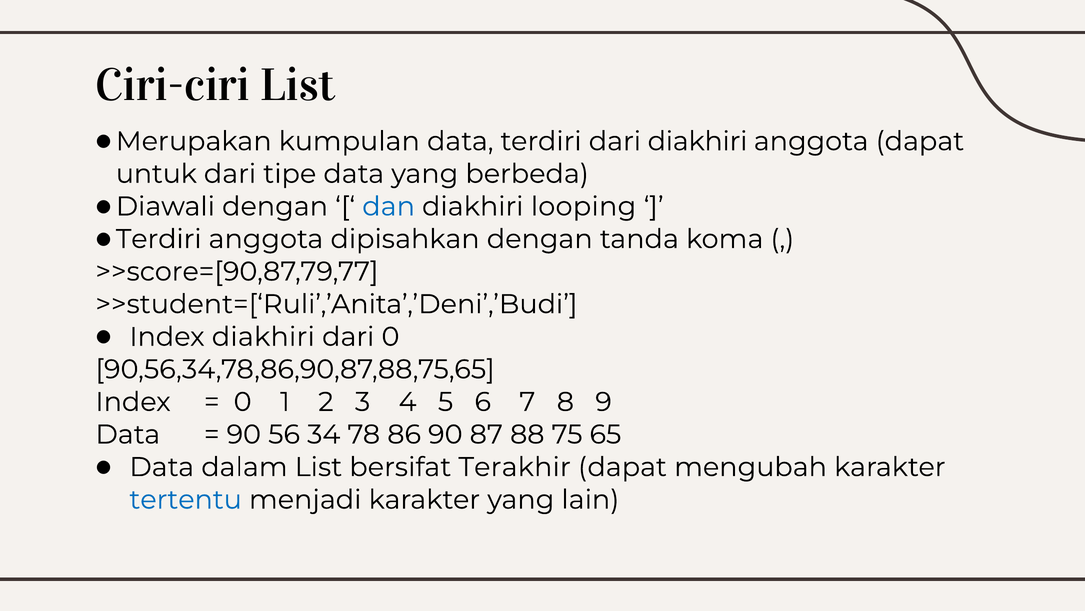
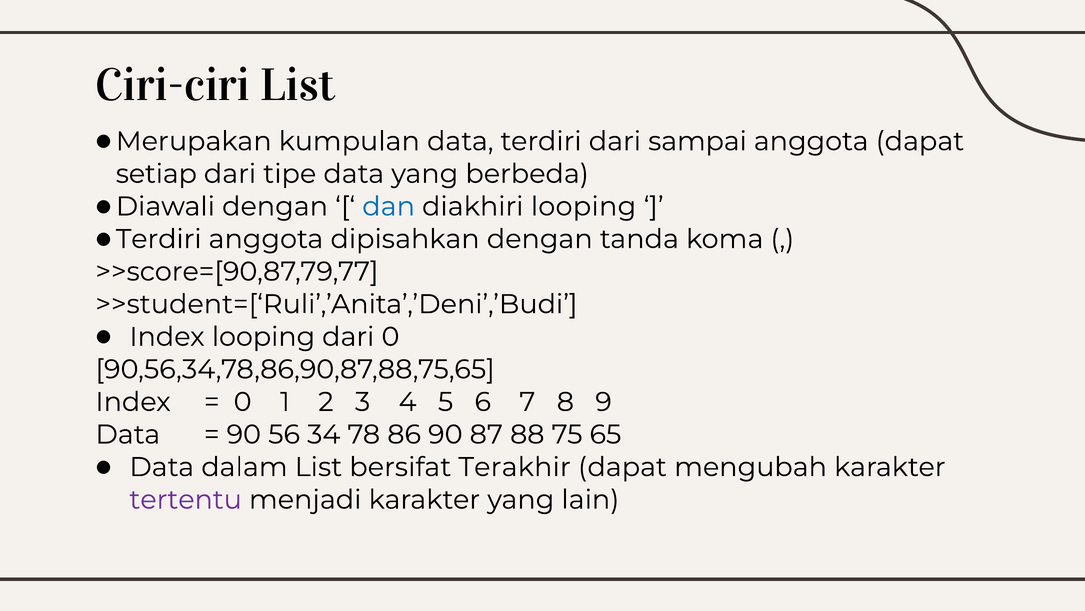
dari diakhiri: diakhiri -> sampai
untuk: untuk -> setiap
Index diakhiri: diakhiri -> looping
tertentu colour: blue -> purple
